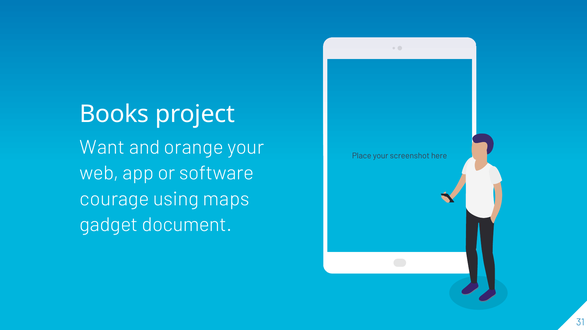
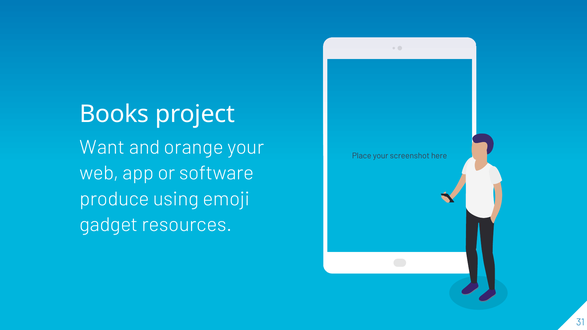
courage: courage -> produce
maps: maps -> emoji
document: document -> resources
